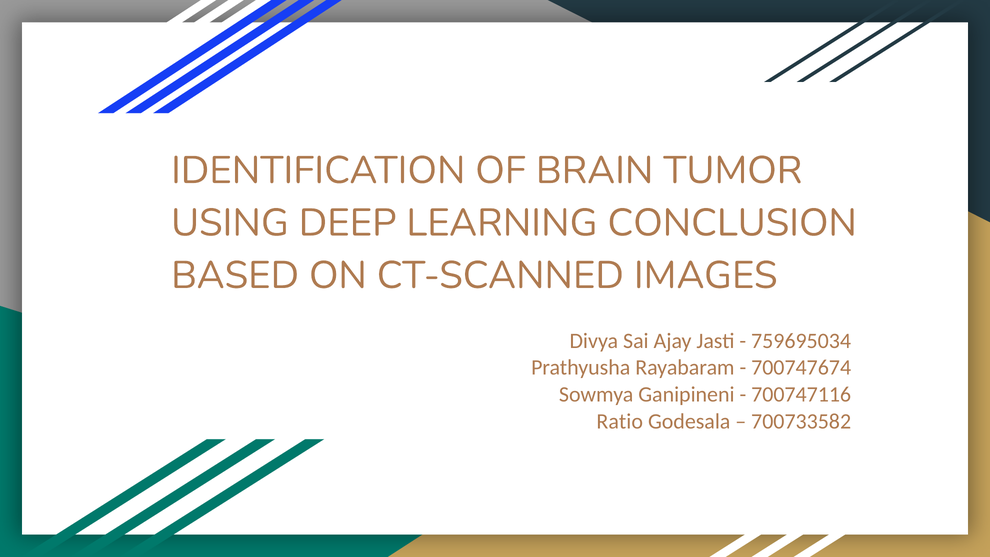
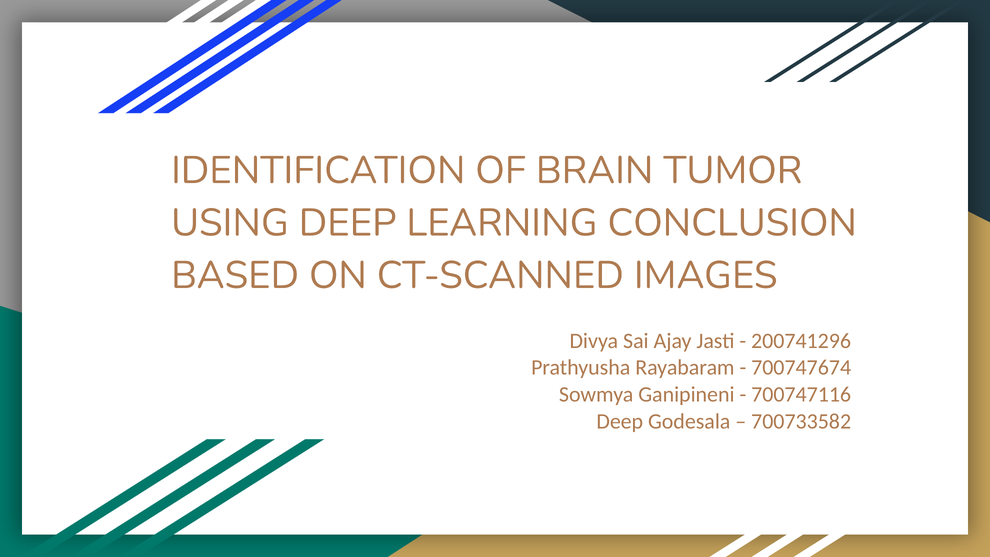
759695034: 759695034 -> 200741296
Ratio at (620, 421): Ratio -> Deep
